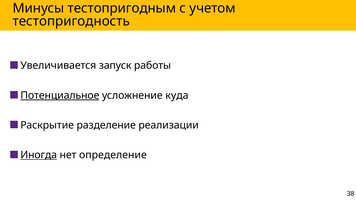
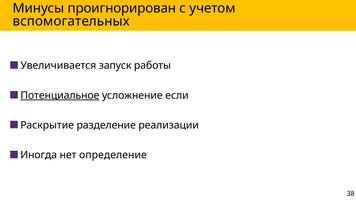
тестопригодным: тестопригодным -> проигнорирован
тестопригодность: тестопригодность -> вспомогательных
куда: куда -> если
Иногда underline: present -> none
